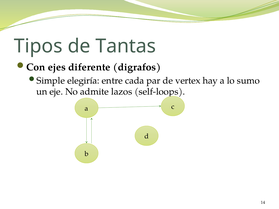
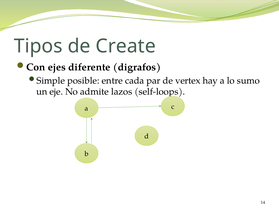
Tantas: Tantas -> Create
elegiría: elegiría -> posible
